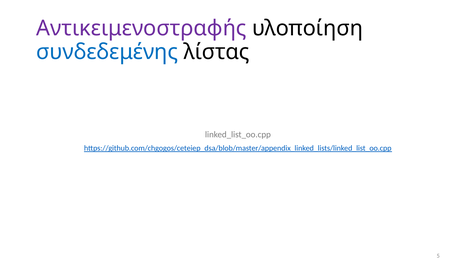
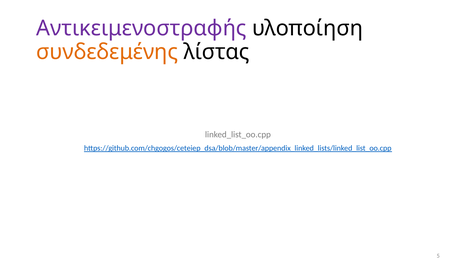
συνδεδεμένης colour: blue -> orange
